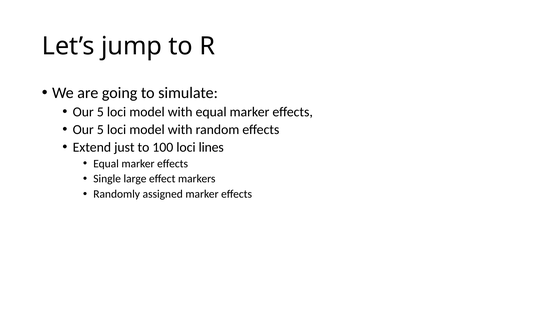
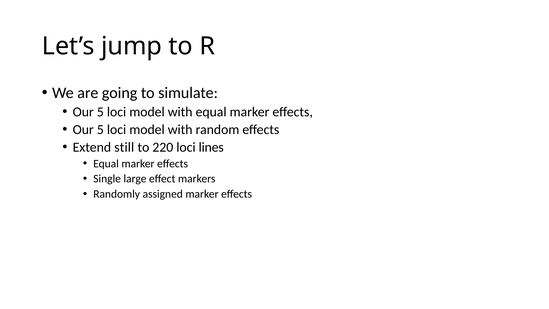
just: just -> still
100: 100 -> 220
